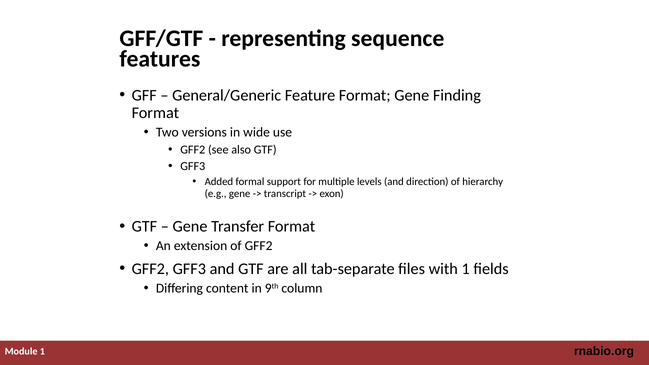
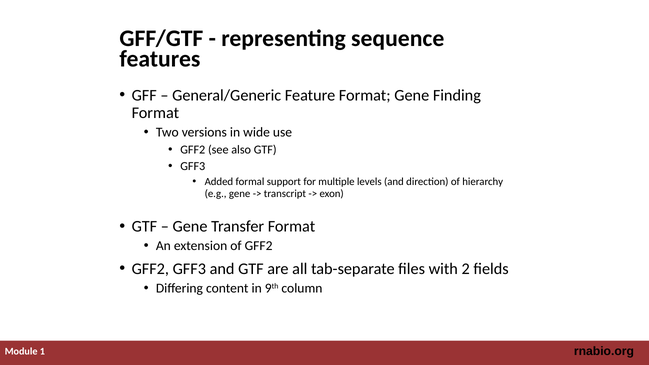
with 1: 1 -> 2
